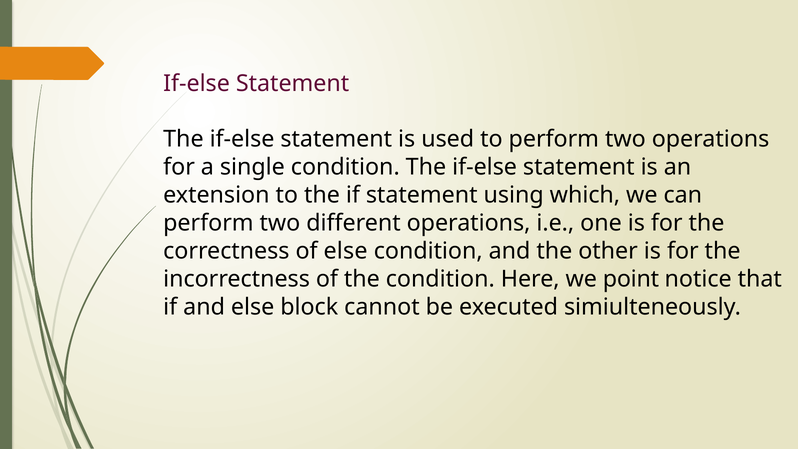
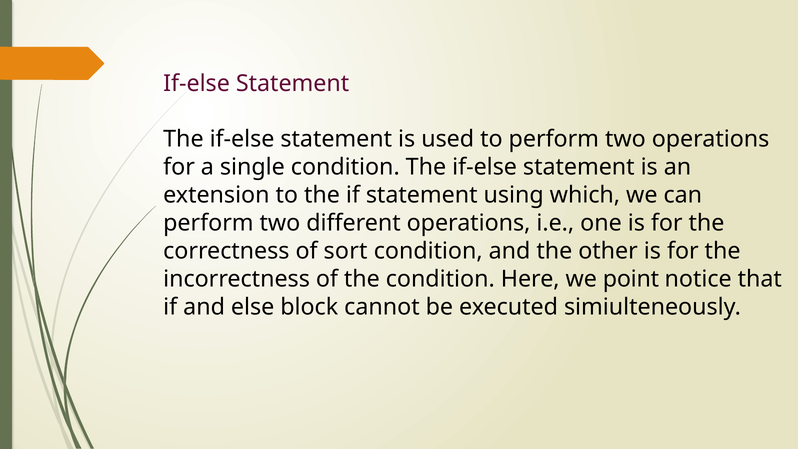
of else: else -> sort
